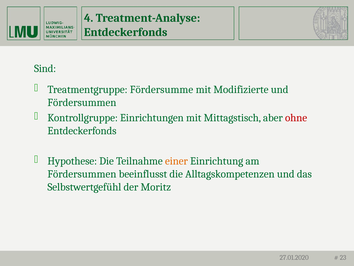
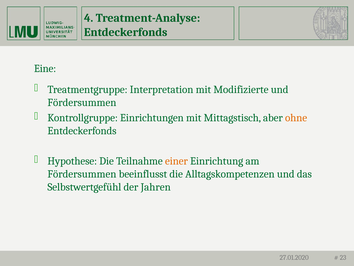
Sind: Sind -> Eine
Fördersumme: Fördersumme -> Interpretation
ohne colour: red -> orange
Moritz: Moritz -> Jahren
